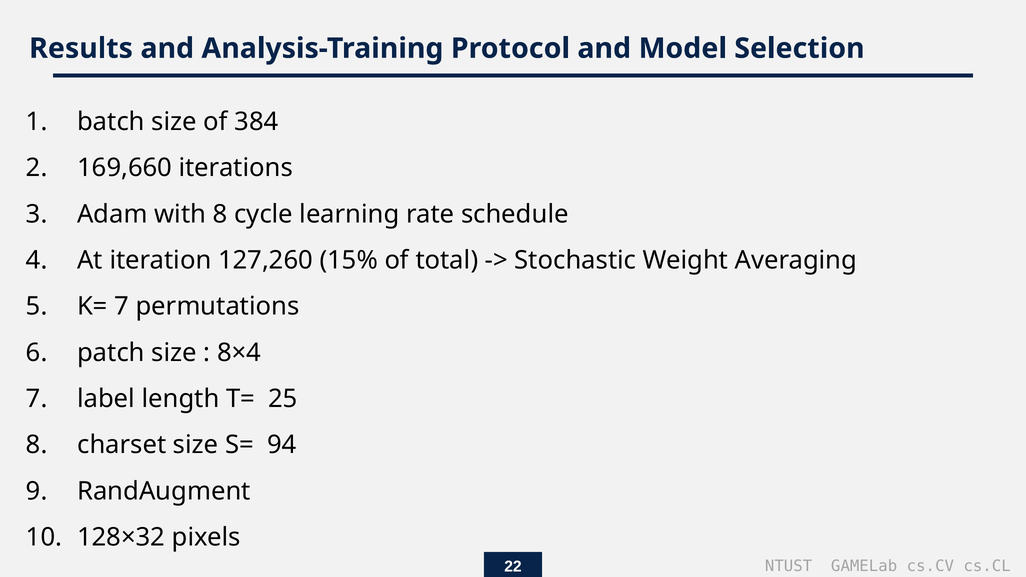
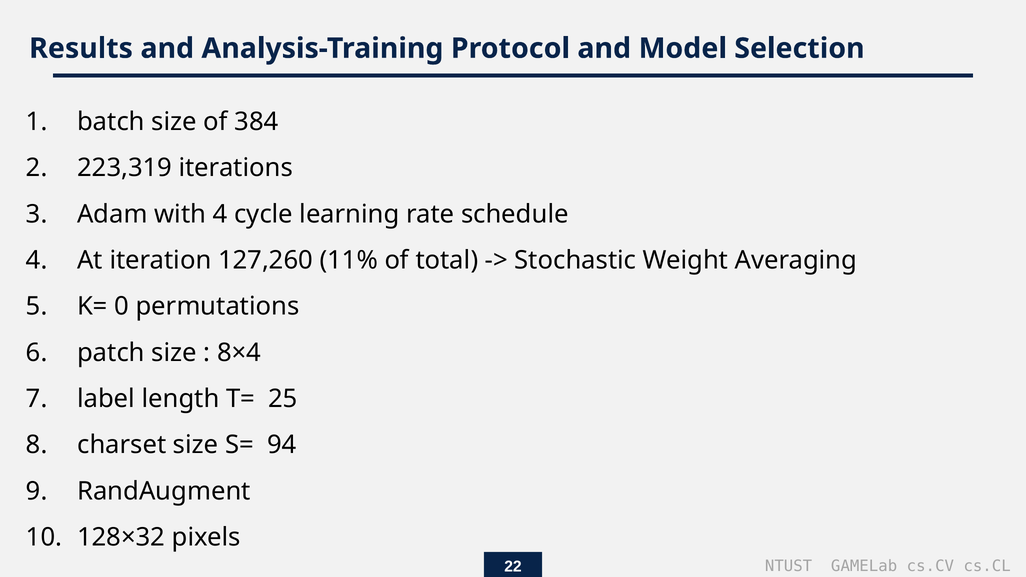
169,660: 169,660 -> 223,319
with 8: 8 -> 4
15%: 15% -> 11%
K= 7: 7 -> 0
